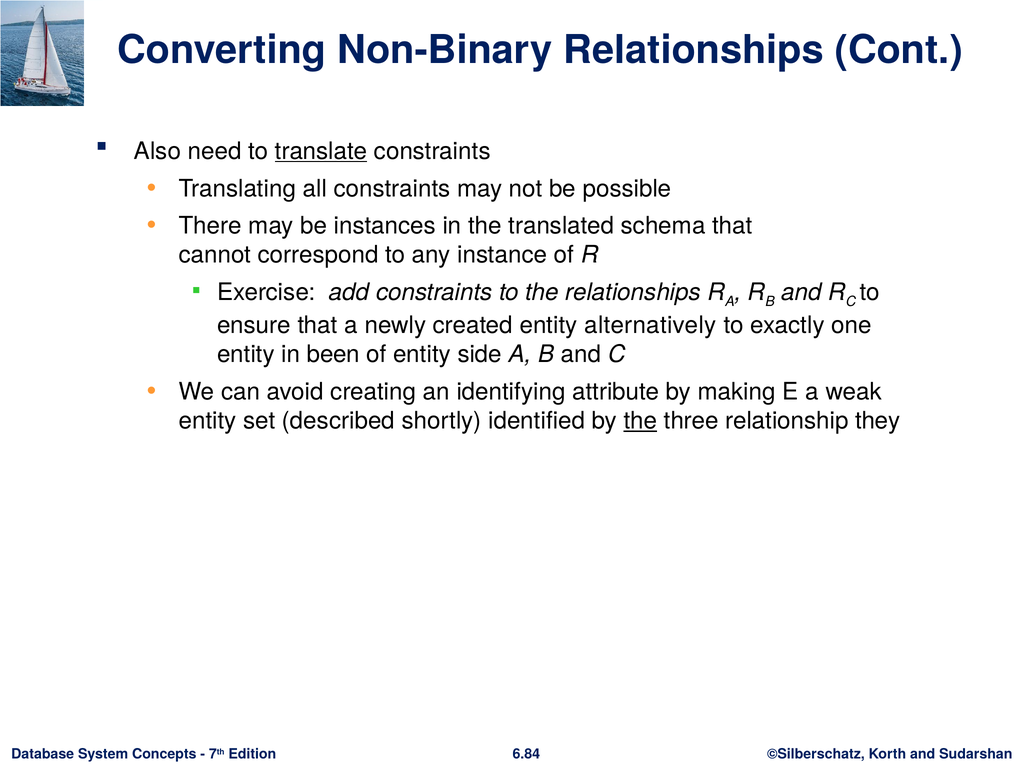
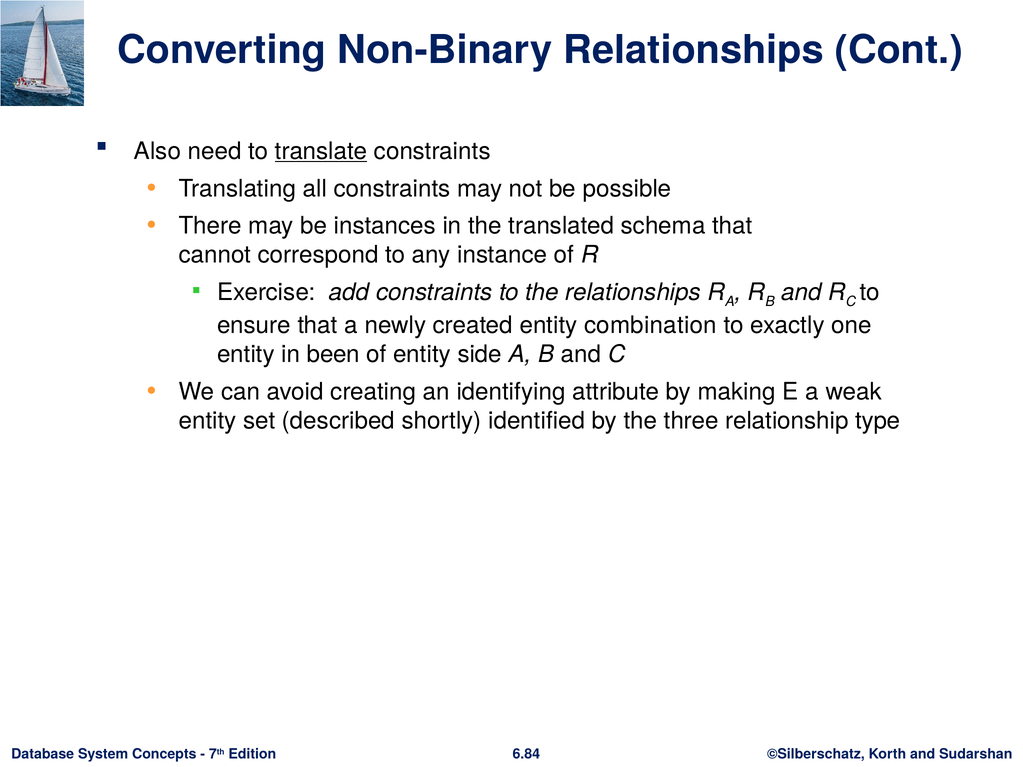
alternatively: alternatively -> combination
the at (640, 421) underline: present -> none
they: they -> type
